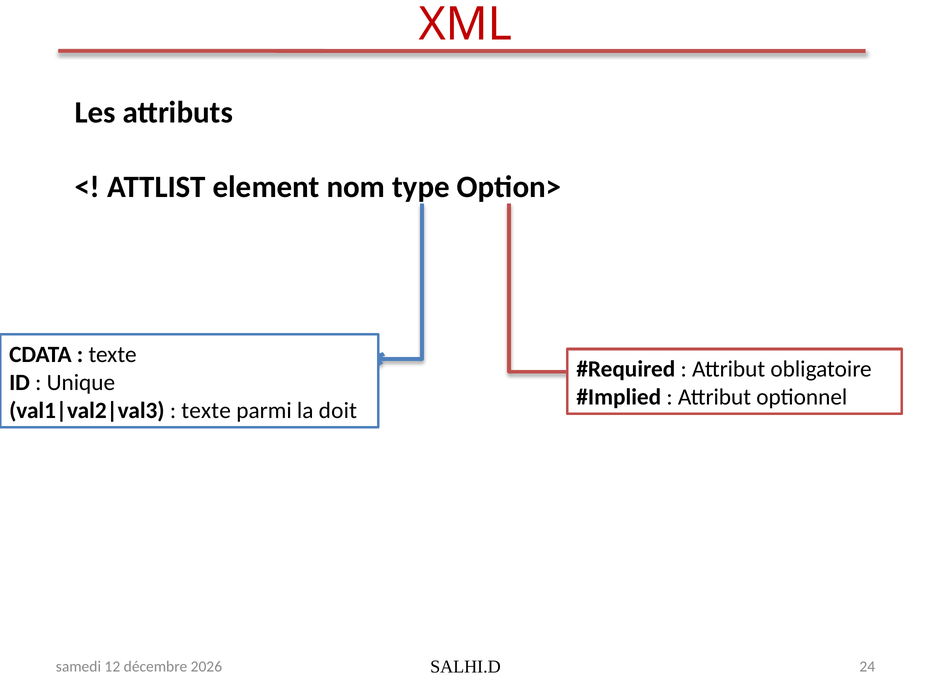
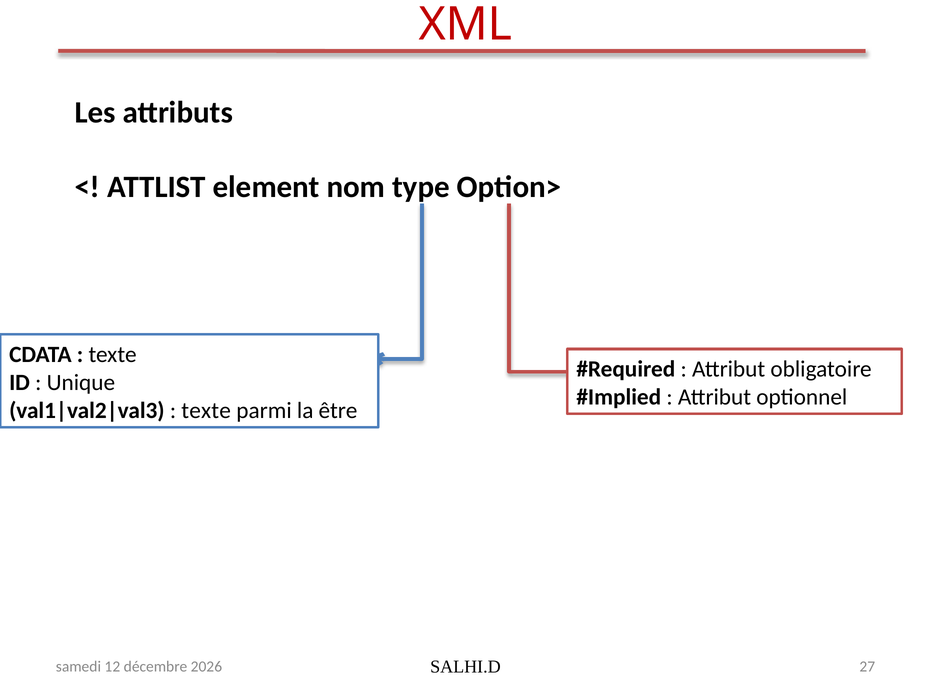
doit: doit -> être
24: 24 -> 27
